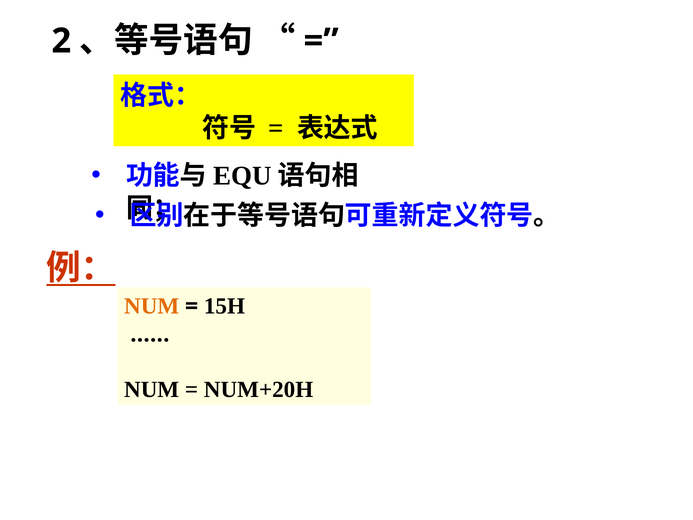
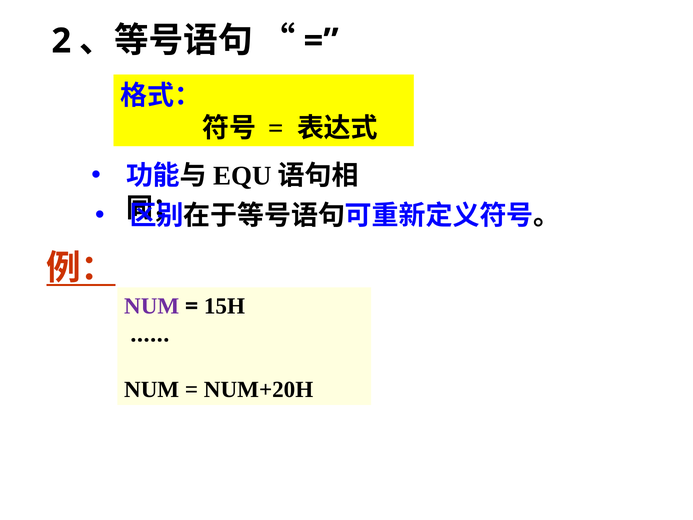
NUM at (152, 306) colour: orange -> purple
